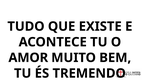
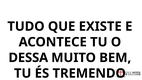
AMOR: AMOR -> DESSA
